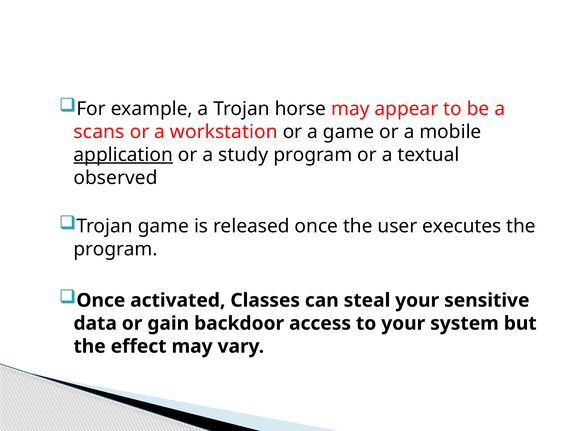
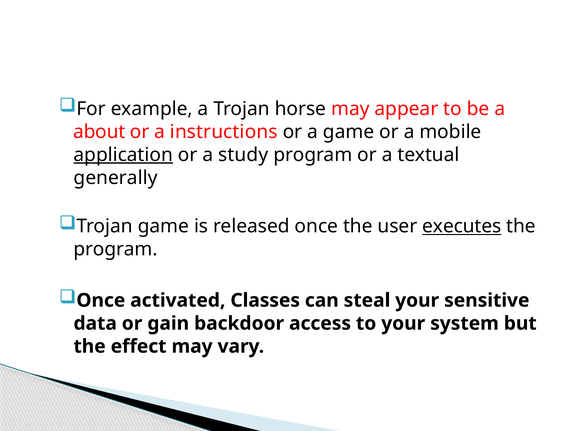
scans: scans -> about
workstation: workstation -> instructions
observed: observed -> generally
executes underline: none -> present
